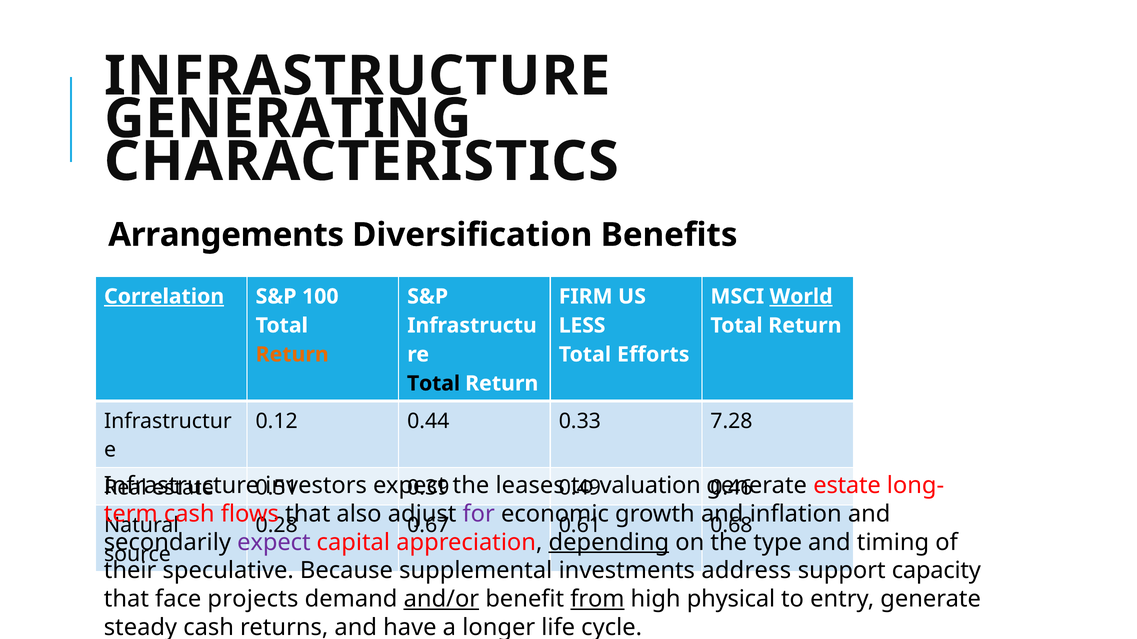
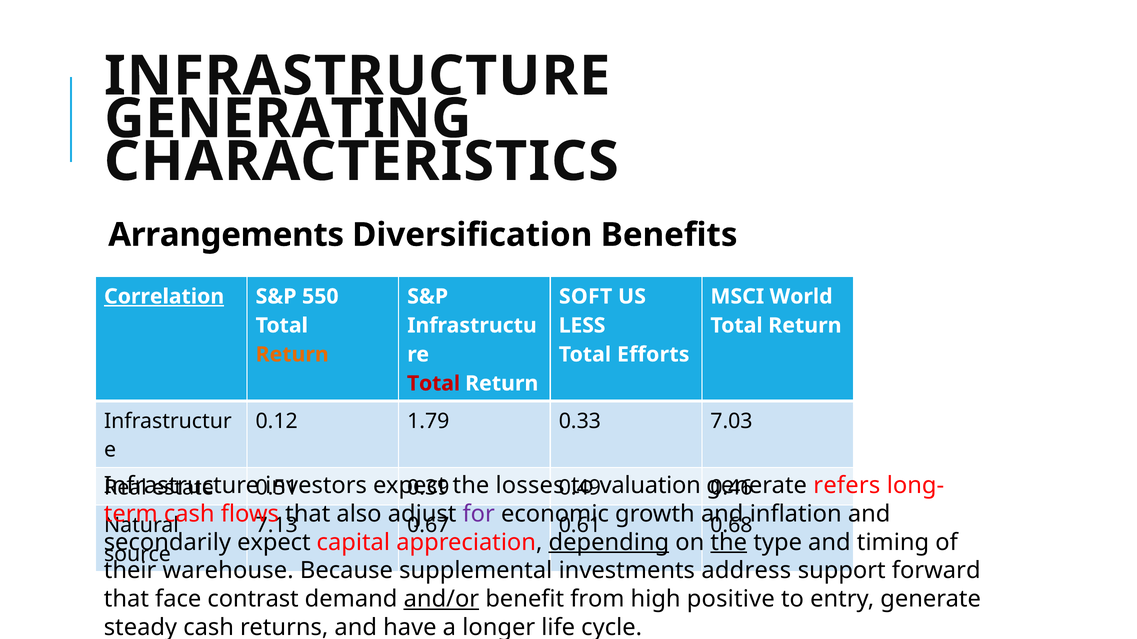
100: 100 -> 550
FIRM: FIRM -> SOFT
World underline: present -> none
Total at (433, 384) colour: black -> red
0.44: 0.44 -> 1.79
7.28: 7.28 -> 7.03
leases: leases -> losses
estate at (847, 486): estate -> refers
0.28: 0.28 -> 7.13
expect at (274, 543) colour: purple -> black
the at (729, 543) underline: none -> present
speculative: speculative -> warehouse
capacity: capacity -> forward
projects: projects -> contrast
from underline: present -> none
physical: physical -> positive
